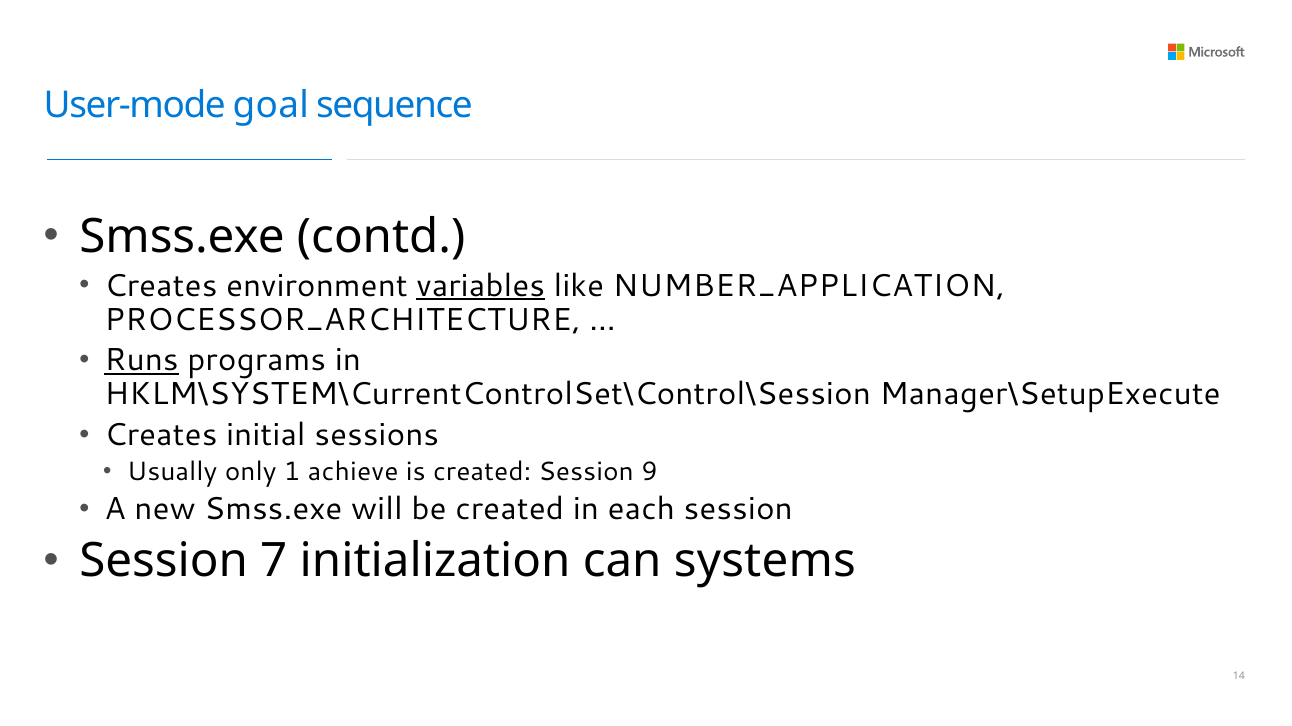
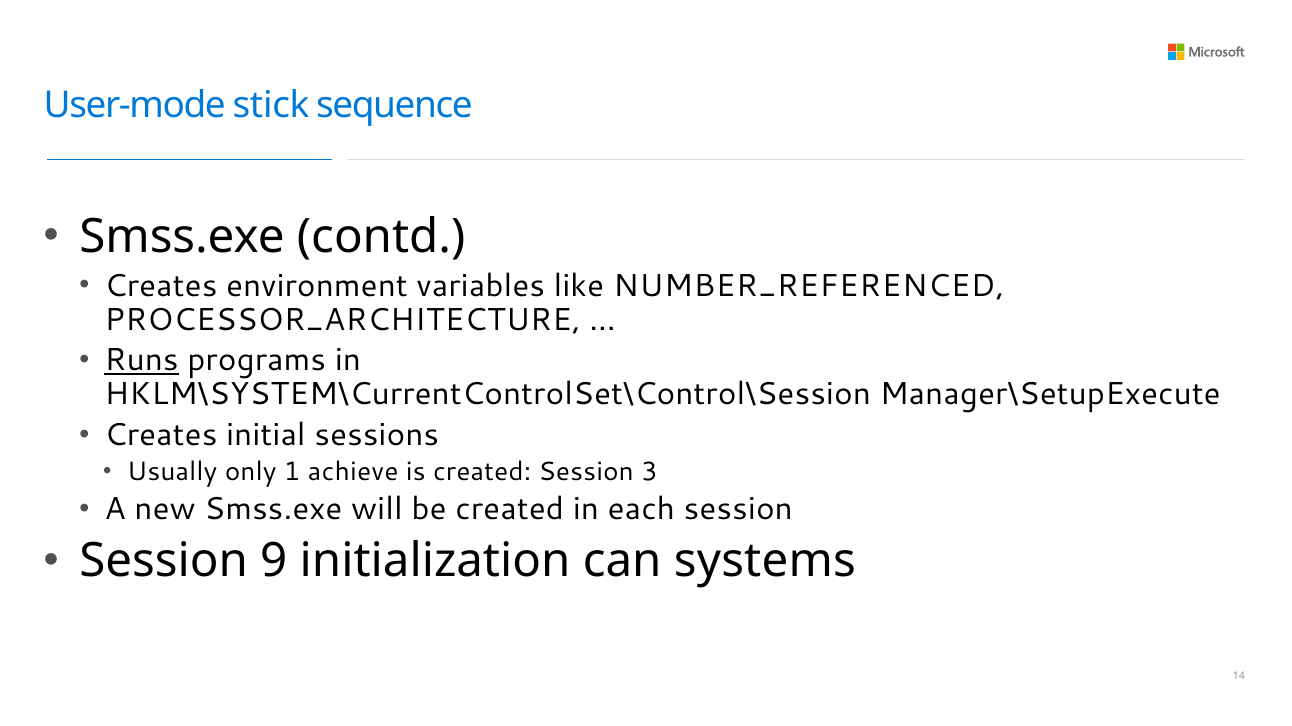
goal: goal -> stick
variables underline: present -> none
NUMBER_APPLICATION: NUMBER_APPLICATION -> NUMBER_REFERENCED
9: 9 -> 3
7: 7 -> 9
